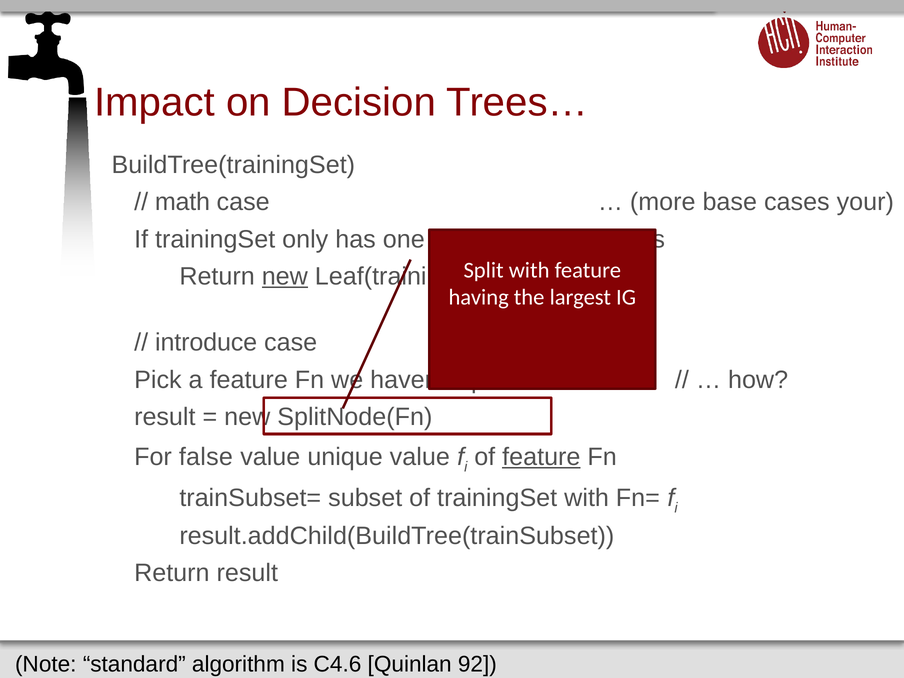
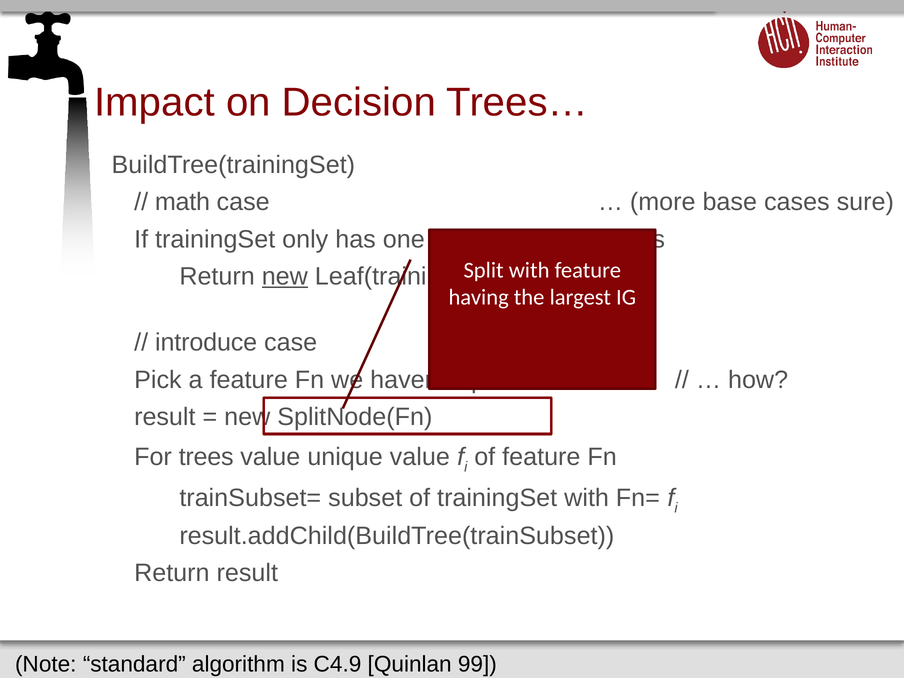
your: your -> sure
false: false -> trees
feature at (541, 457) underline: present -> none
C4.6: C4.6 -> C4.9
92: 92 -> 99
